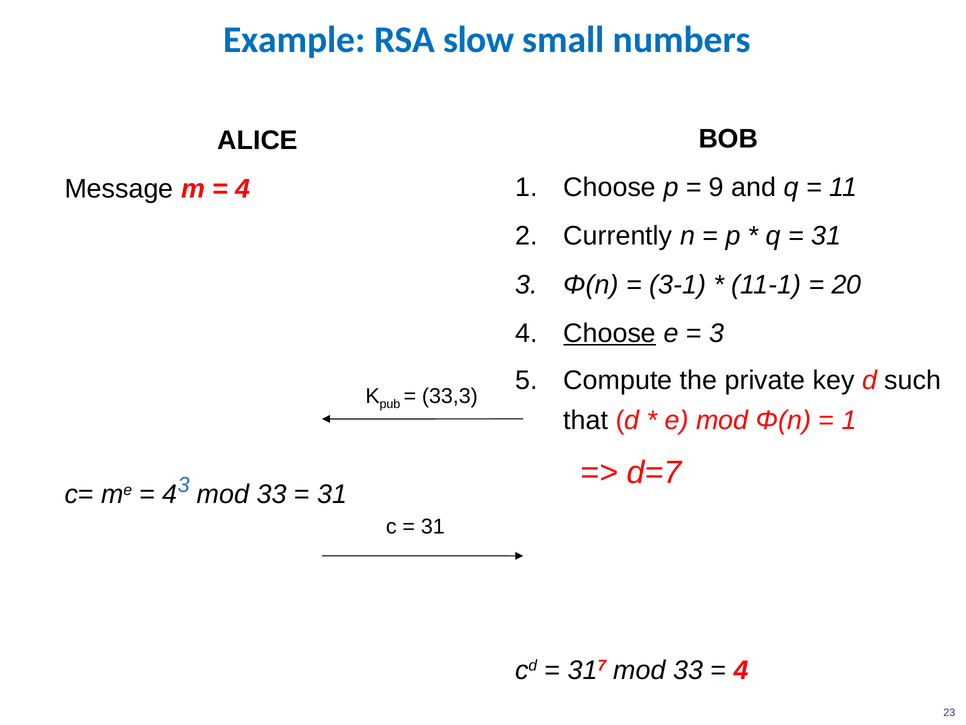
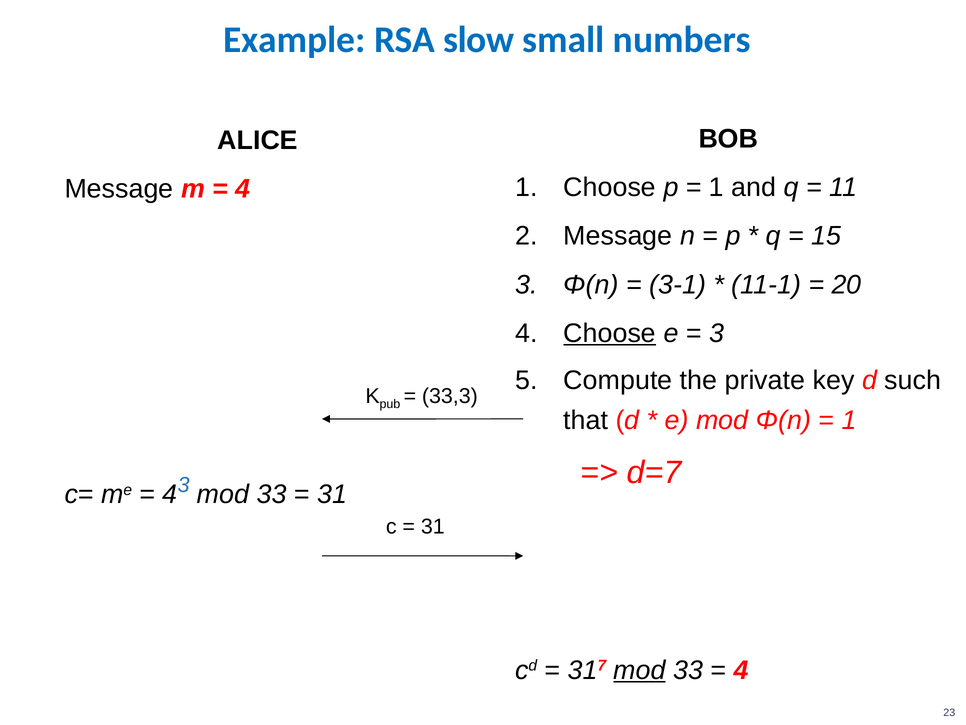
9 at (716, 187): 9 -> 1
Currently at (618, 236): Currently -> Message
31 at (826, 236): 31 -> 15
mod at (640, 670) underline: none -> present
